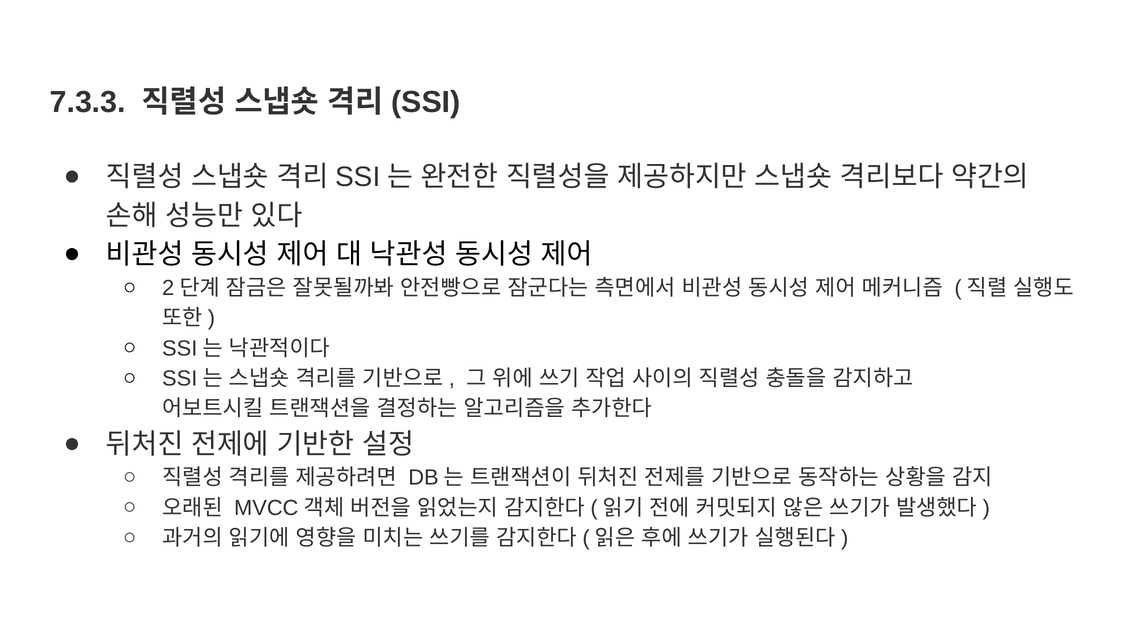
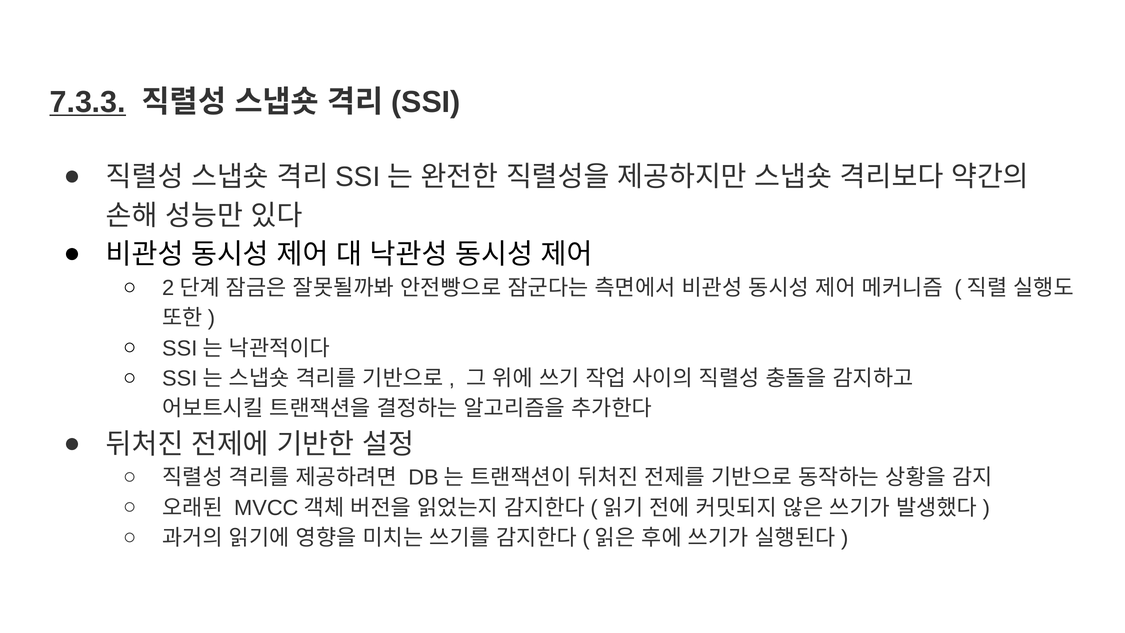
7.3.3 underline: none -> present
